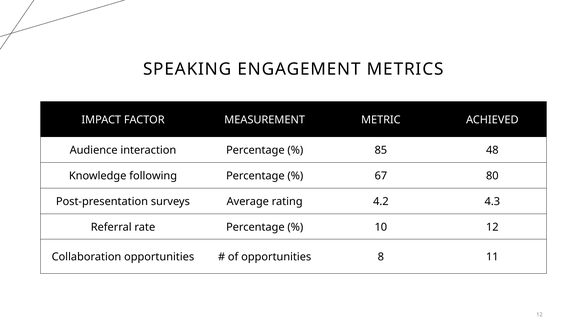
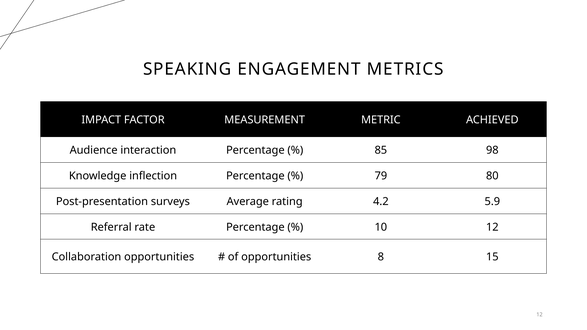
48: 48 -> 98
following: following -> inflection
67: 67 -> 79
4.3: 4.3 -> 5.9
11: 11 -> 15
